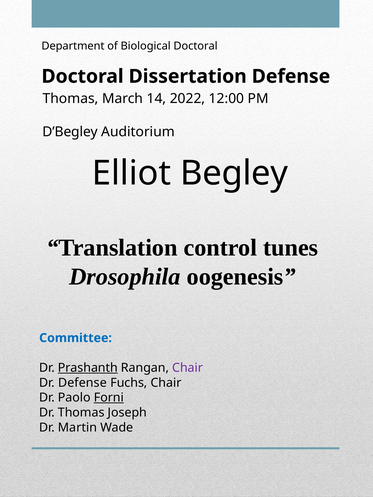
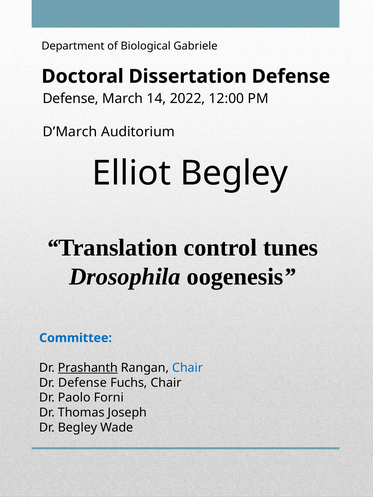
Biological Doctoral: Doctoral -> Gabriele
Thomas at (70, 99): Thomas -> Defense
D’Begley: D’Begley -> D’March
Chair at (188, 368) colour: purple -> blue
Forni underline: present -> none
Dr Martin: Martin -> Begley
